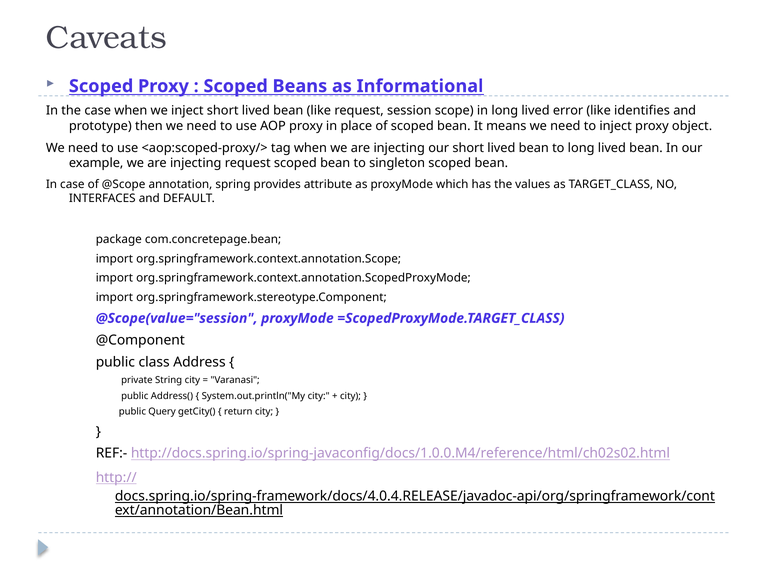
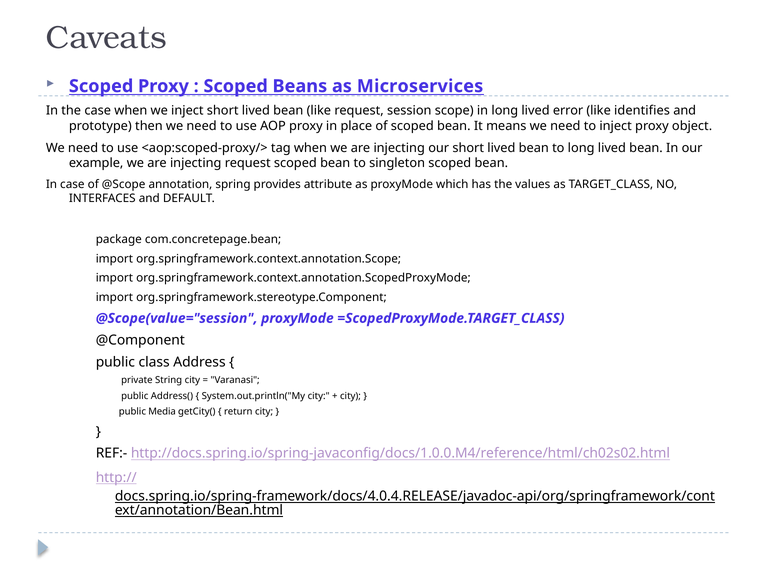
Informational: Informational -> Microservices
Query: Query -> Media
